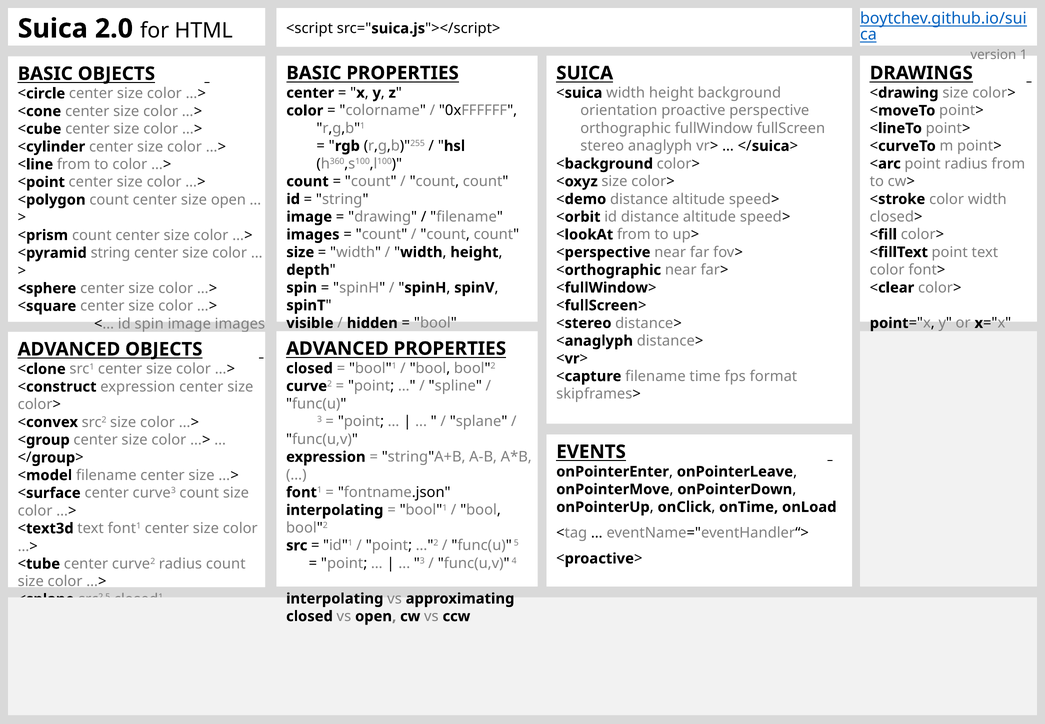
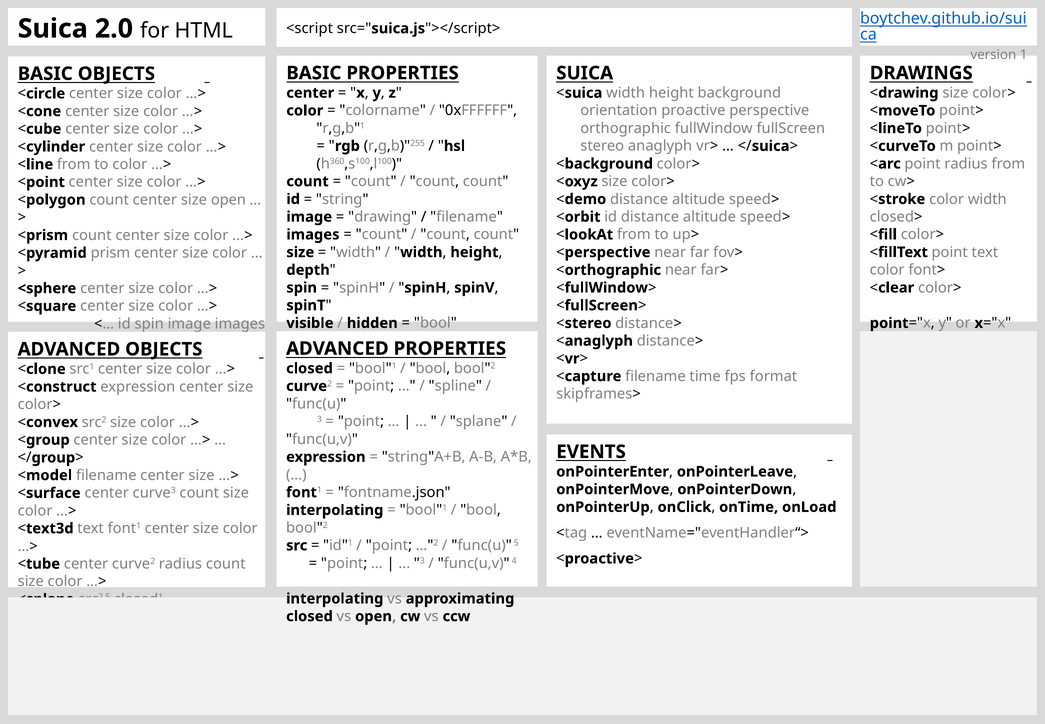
<pyramid string: string -> prism
